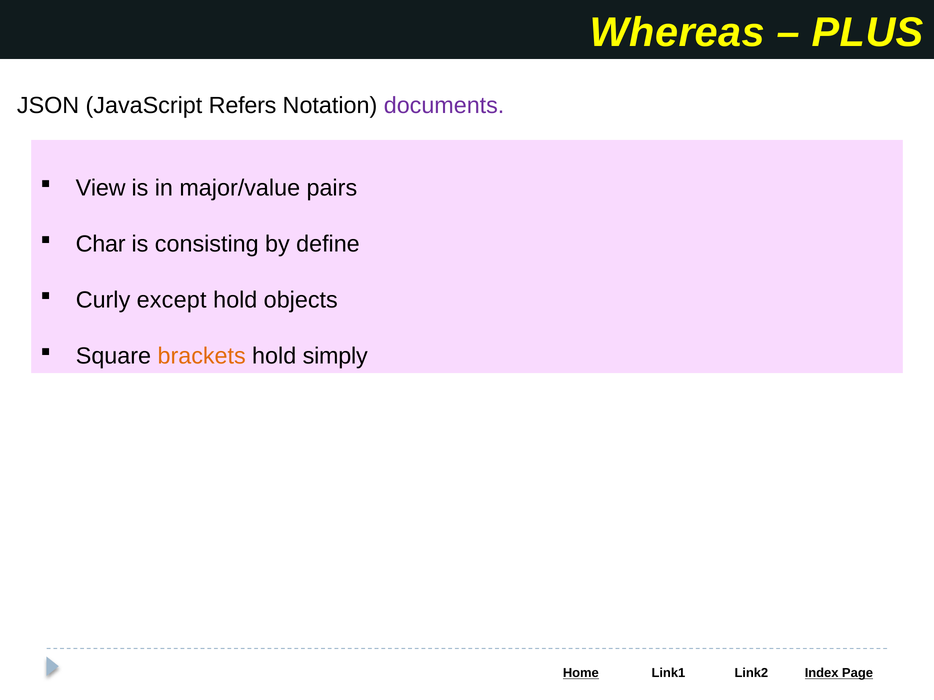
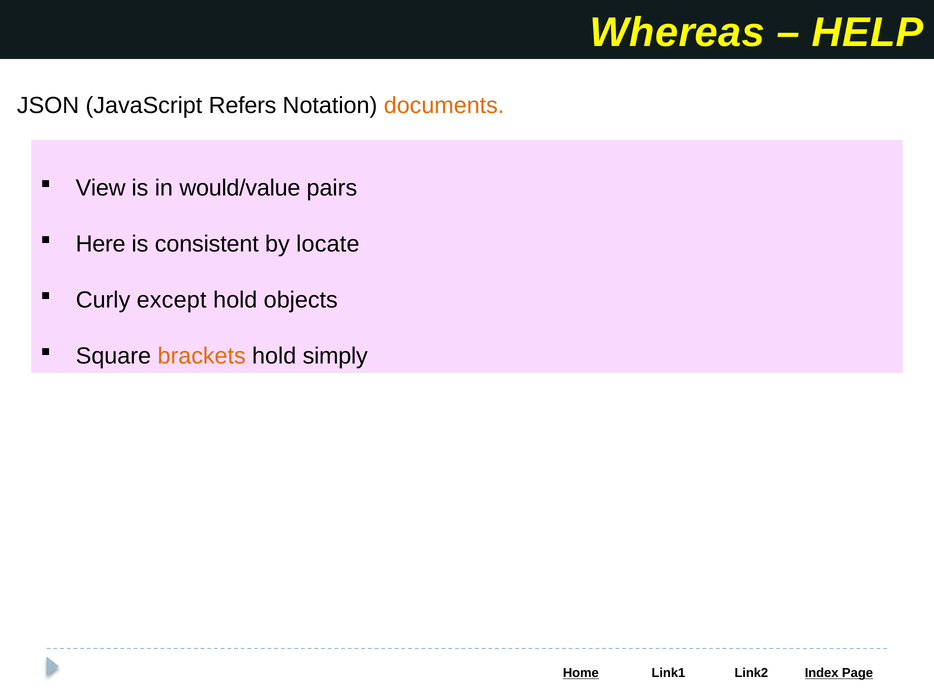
PLUS: PLUS -> HELP
documents colour: purple -> orange
major/value: major/value -> would/value
Char: Char -> Here
consisting: consisting -> consistent
define: define -> locate
